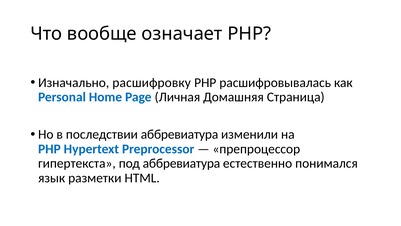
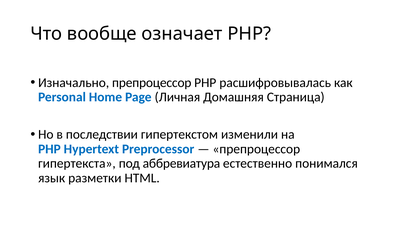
Изначально расшифровку: расшифровку -> препроцессор
последствии аббревиатура: аббревиатура -> гипертекстом
